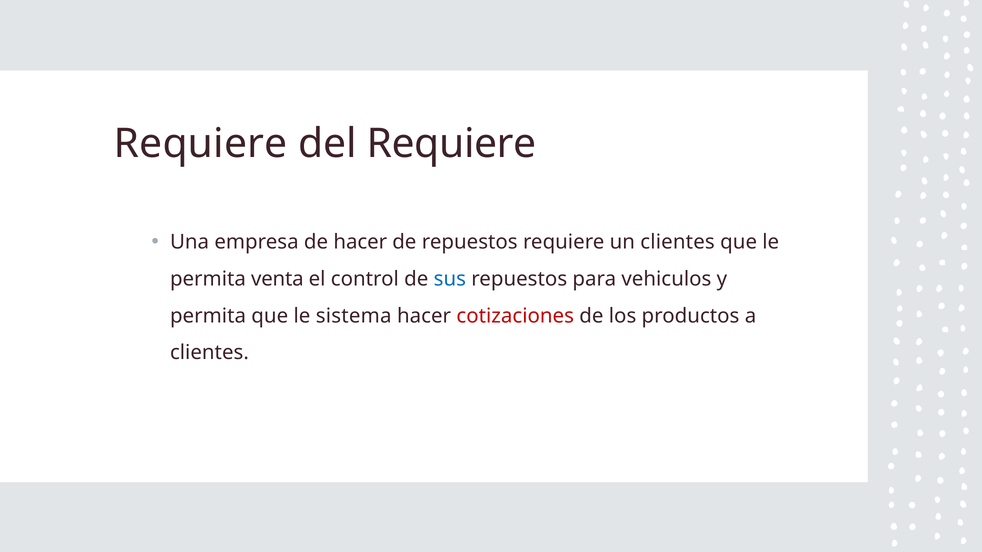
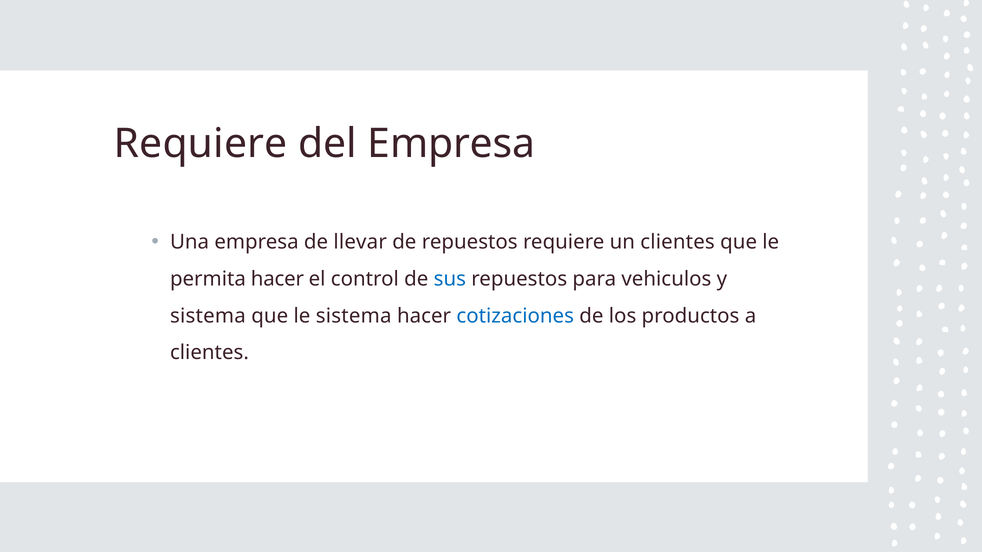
del Requiere: Requiere -> Empresa
de hacer: hacer -> llevar
permita venta: venta -> hacer
permita at (208, 316): permita -> sistema
cotizaciones colour: red -> blue
